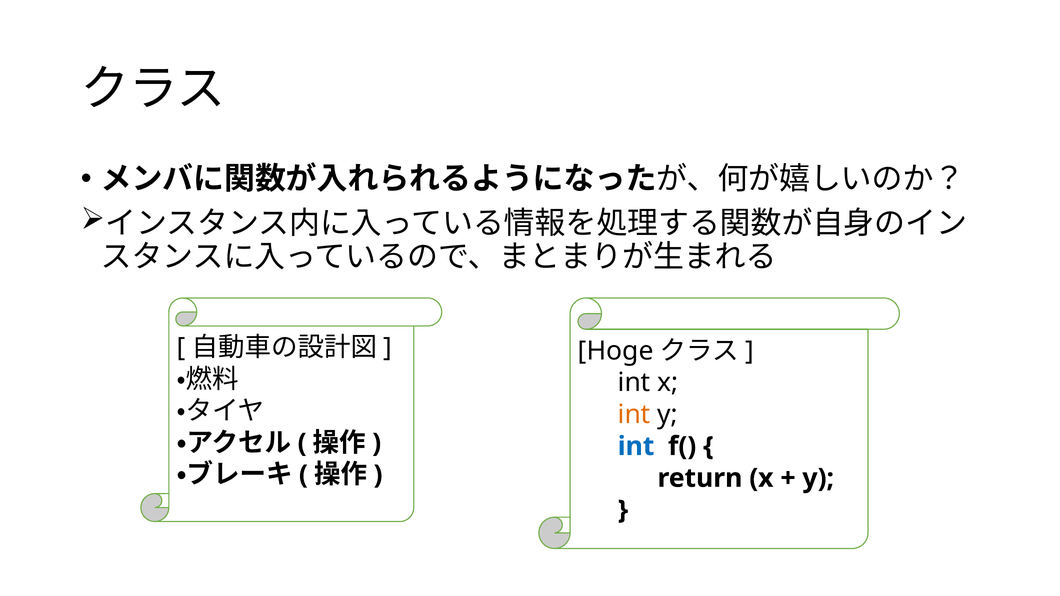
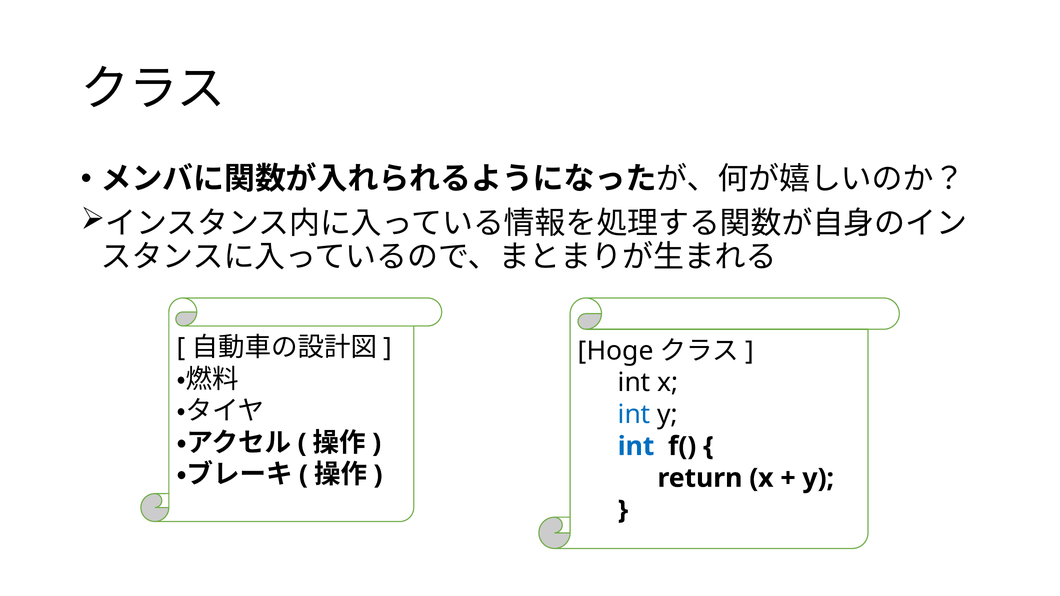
int at (634, 415) colour: orange -> blue
